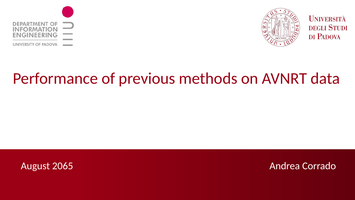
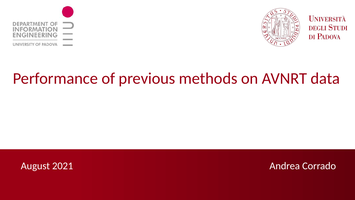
2065: 2065 -> 2021
